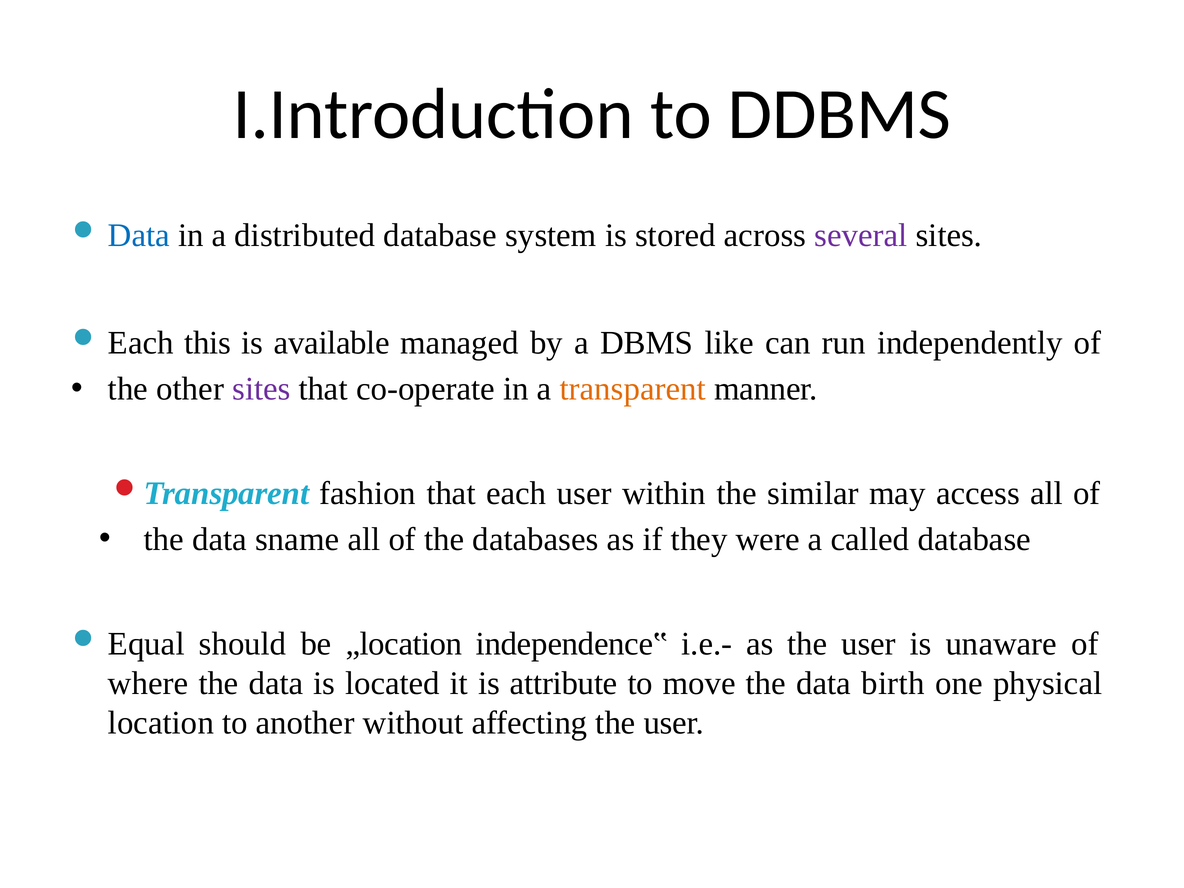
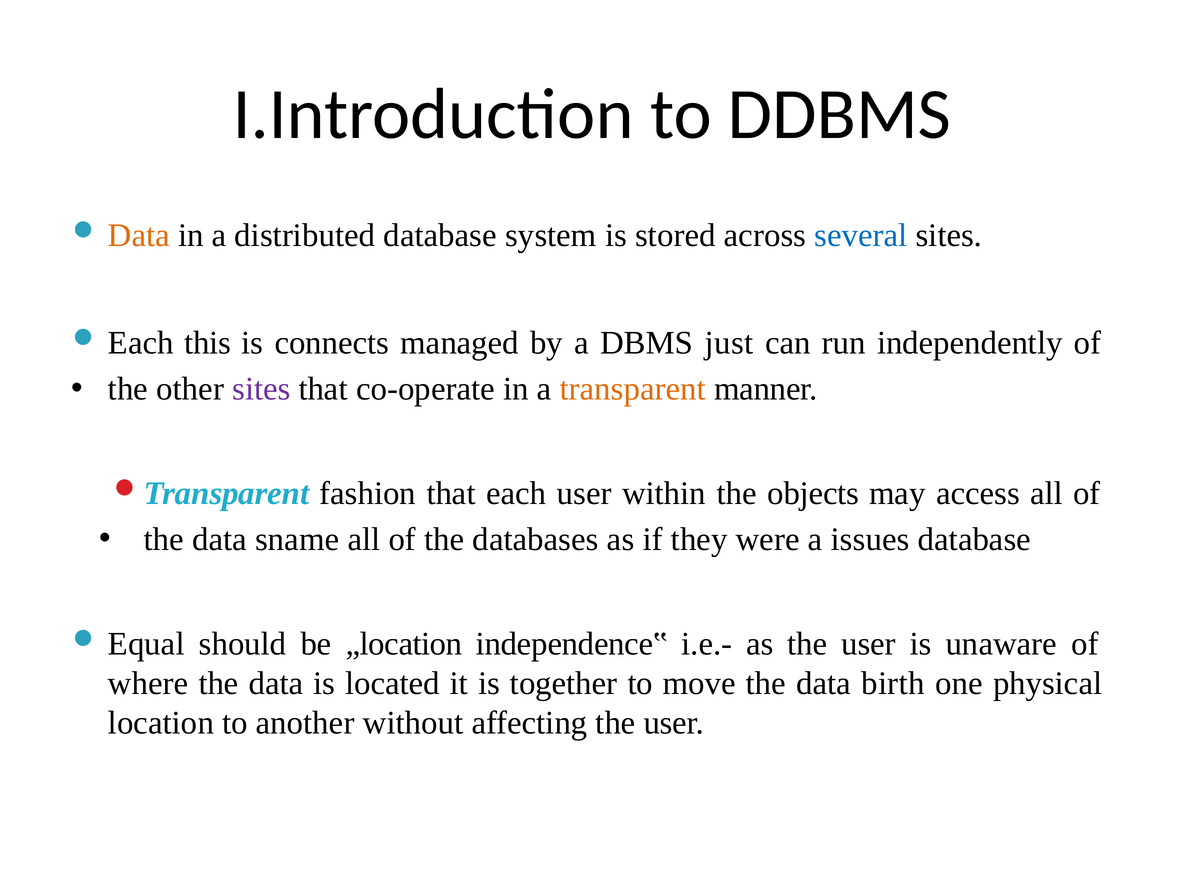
Data at (139, 235) colour: blue -> orange
several colour: purple -> blue
available: available -> connects
like: like -> just
similar: similar -> objects
called: called -> issues
attribute: attribute -> together
